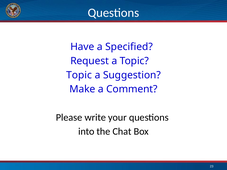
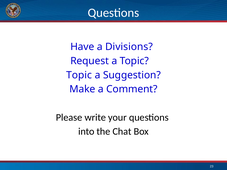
Specified: Specified -> Divisions
